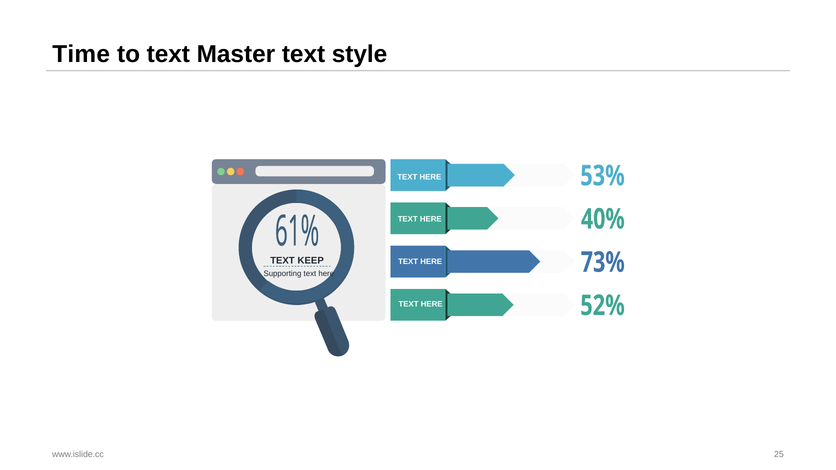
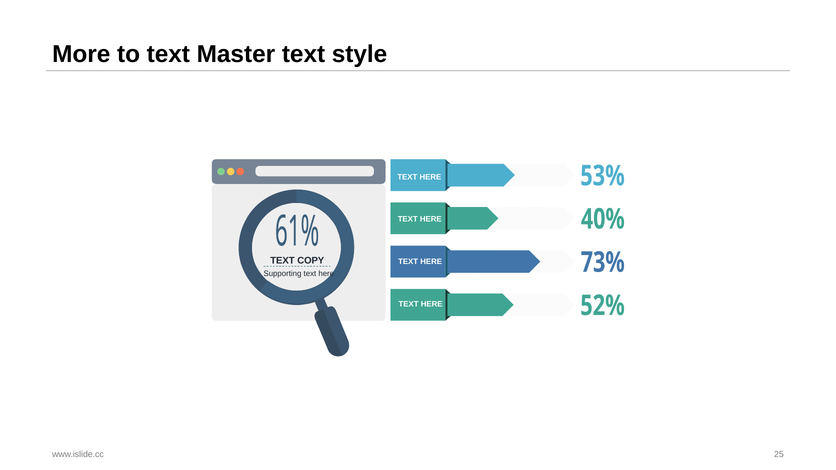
Time: Time -> More
KEEP: KEEP -> COPY
